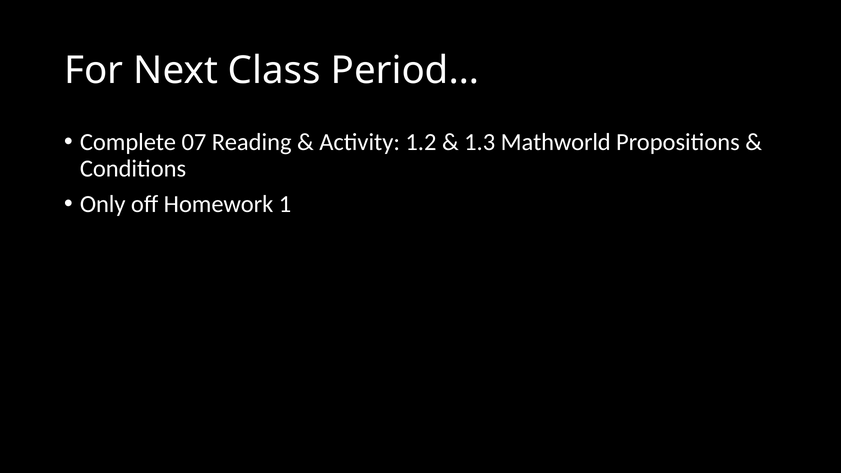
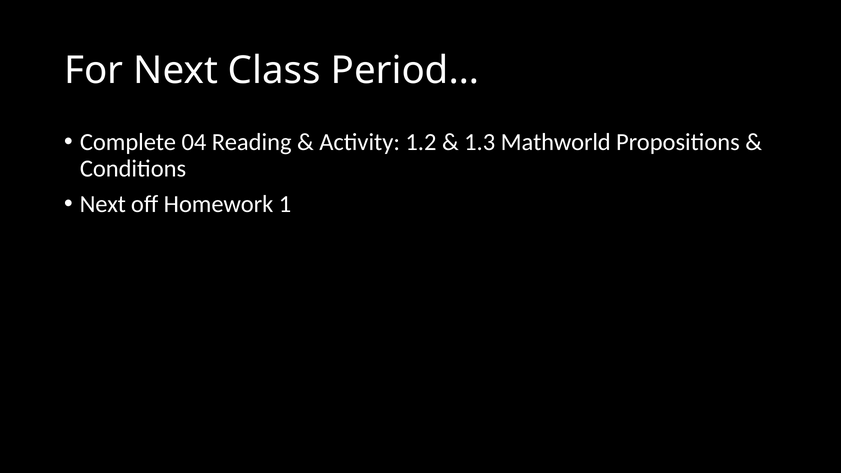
07: 07 -> 04
Only at (103, 204): Only -> Next
